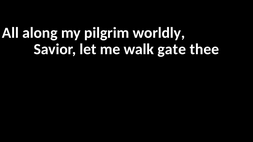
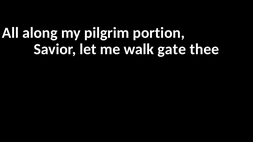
worldly: worldly -> portion
